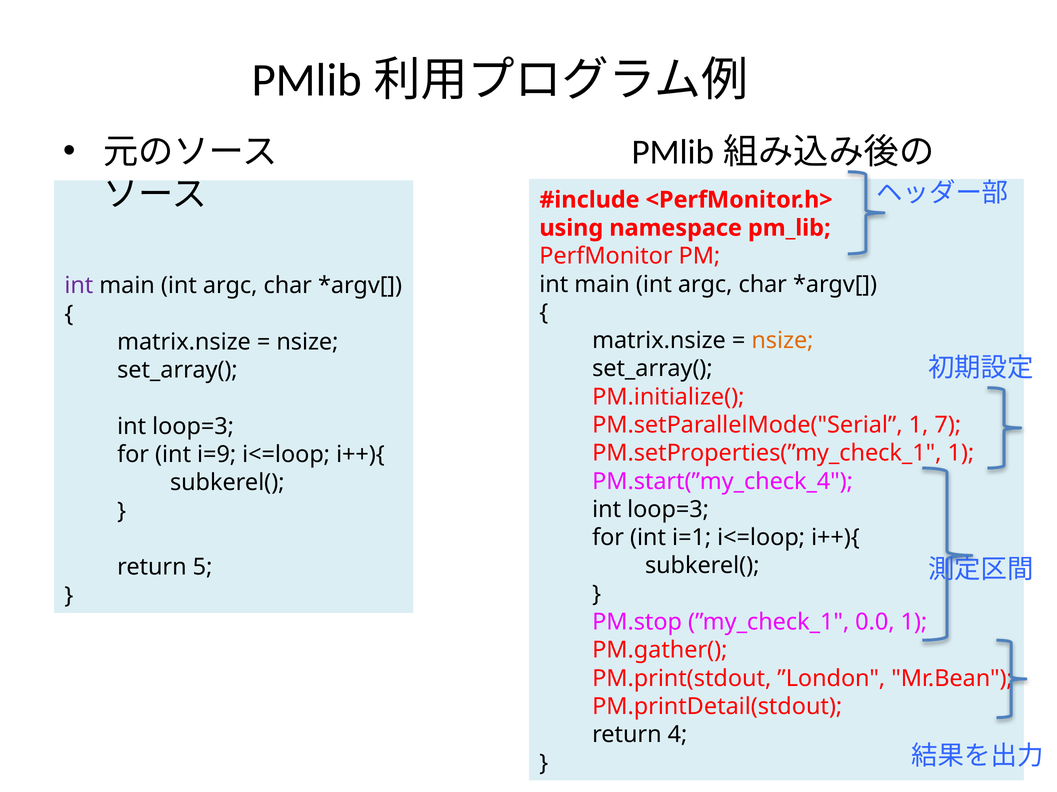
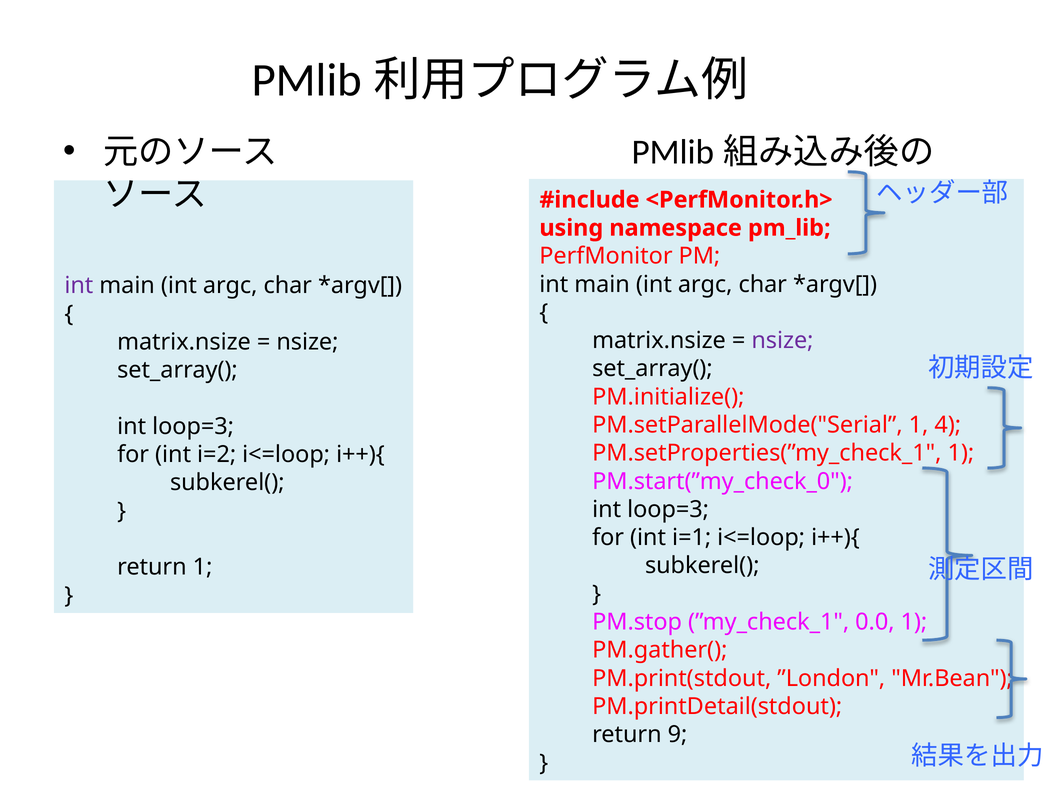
nsize at (782, 341) colour: orange -> purple
7: 7 -> 4
i=9: i=9 -> i=2
PM.start(”my_check_4: PM.start(”my_check_4 -> PM.start(”my_check_0
return 5: 5 -> 1
4: 4 -> 9
